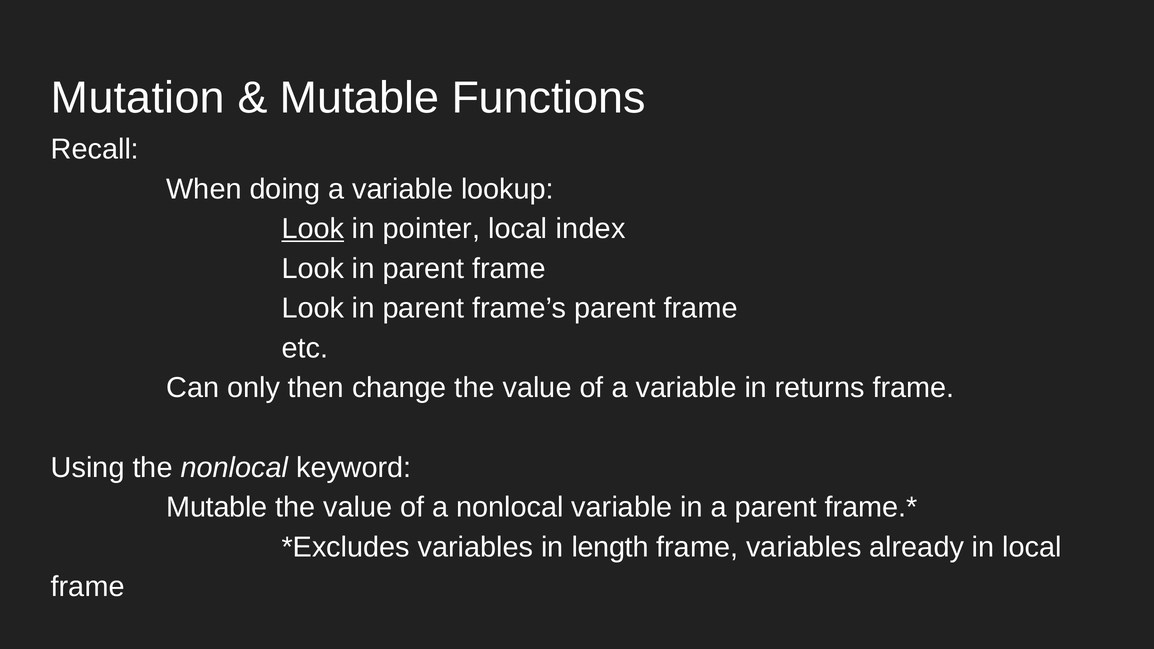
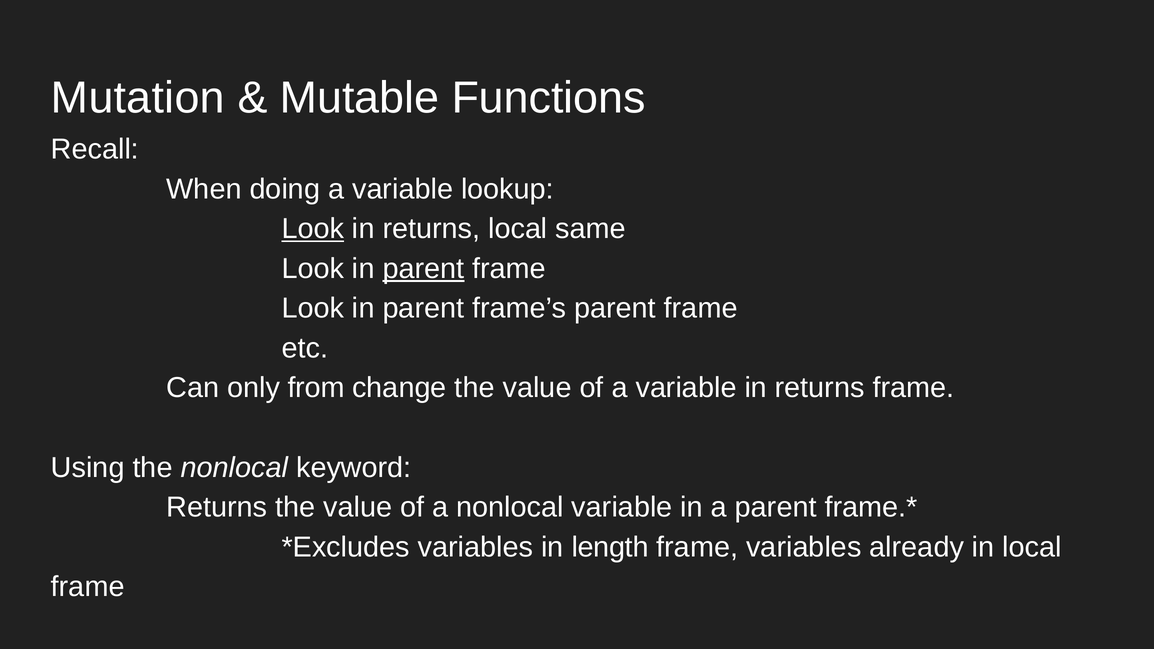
pointer at (431, 229): pointer -> returns
index: index -> same
parent at (423, 269) underline: none -> present
then: then -> from
Mutable at (217, 507): Mutable -> Returns
